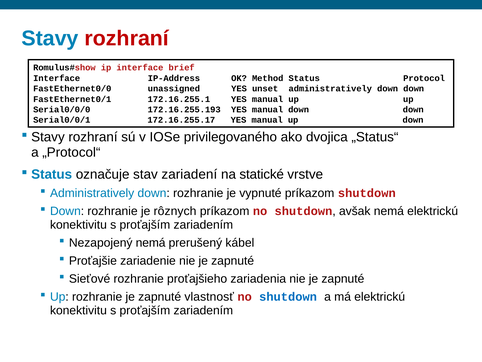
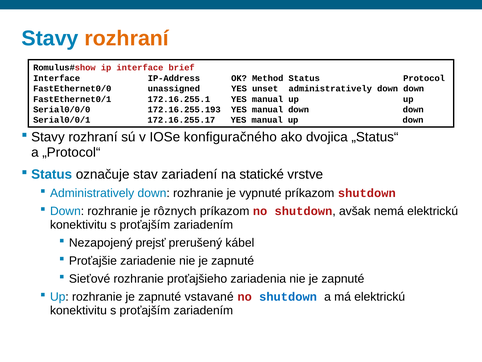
rozhraní at (127, 38) colour: red -> orange
privilegovaného: privilegovaného -> konfiguračného
Nezapojený nemá: nemá -> prejsť
vlastnosť: vlastnosť -> vstavané
